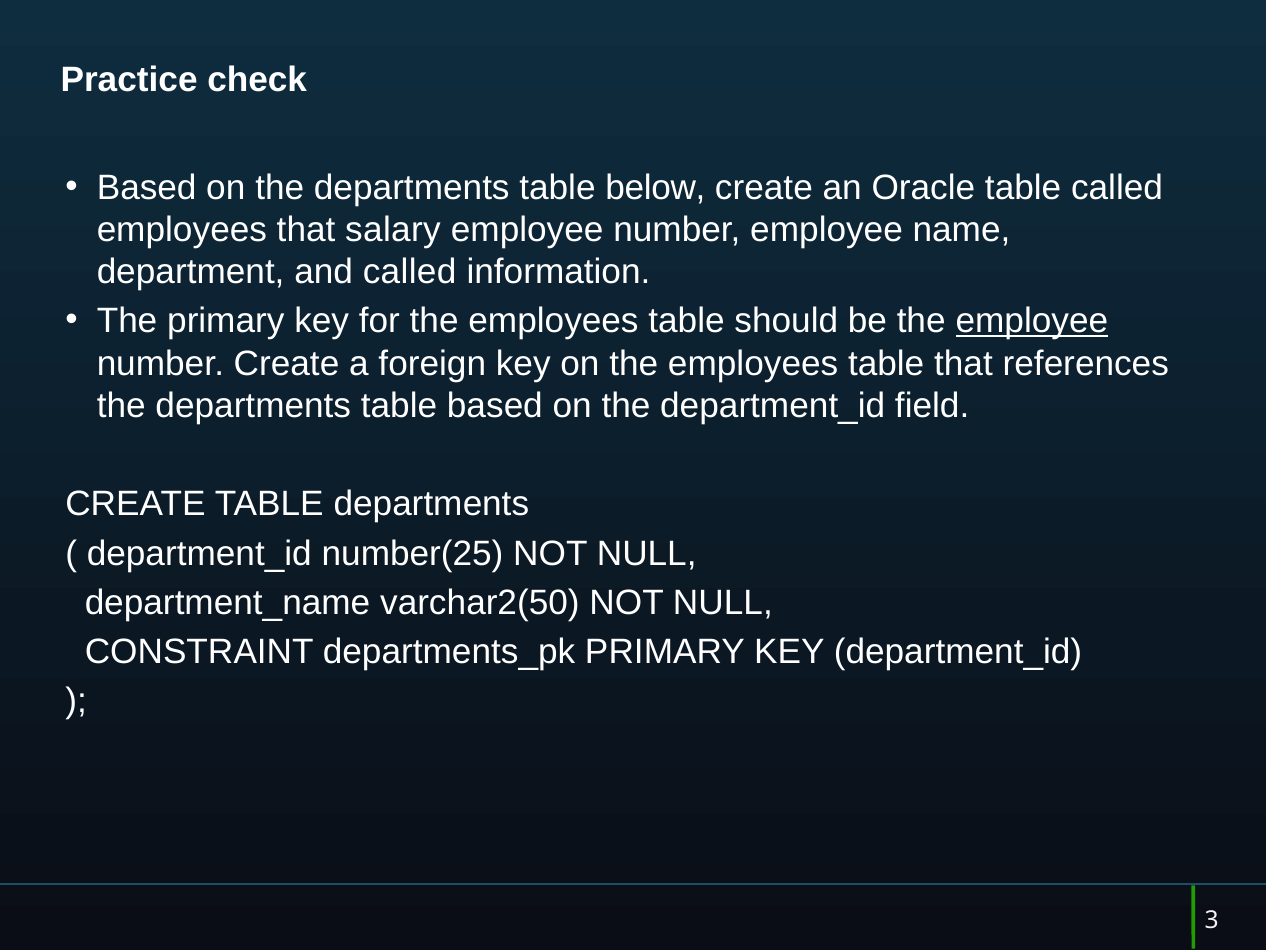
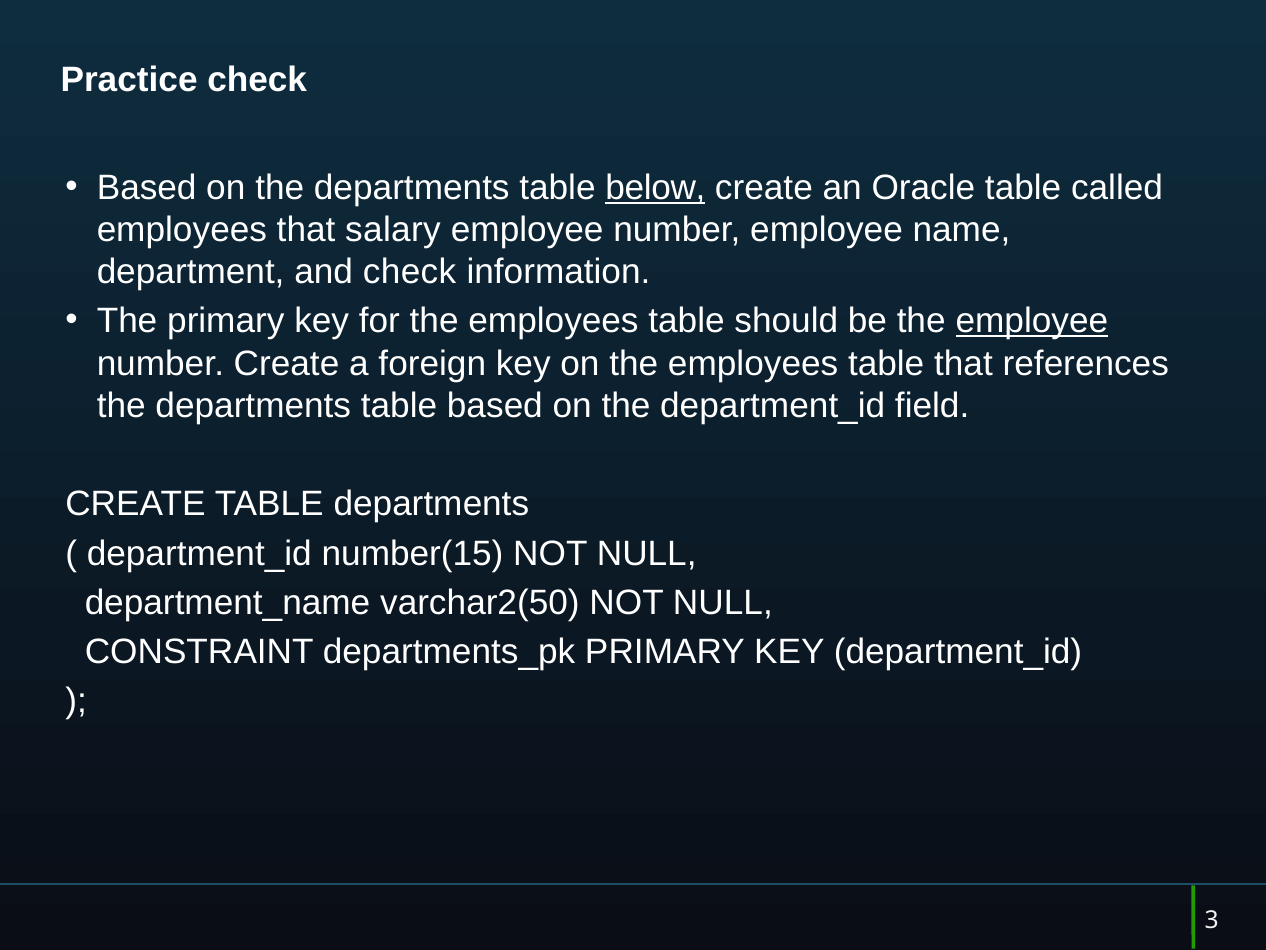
below underline: none -> present
and called: called -> check
number(25: number(25 -> number(15
